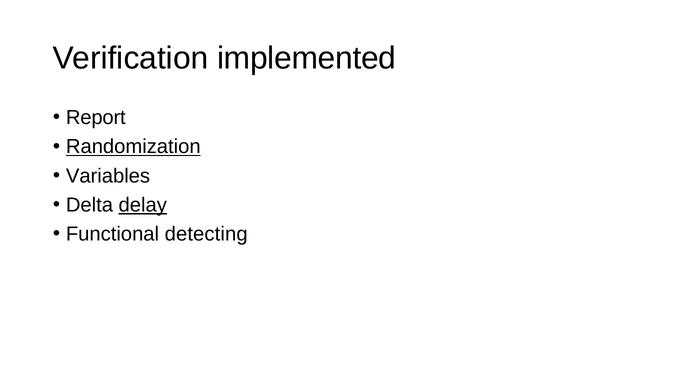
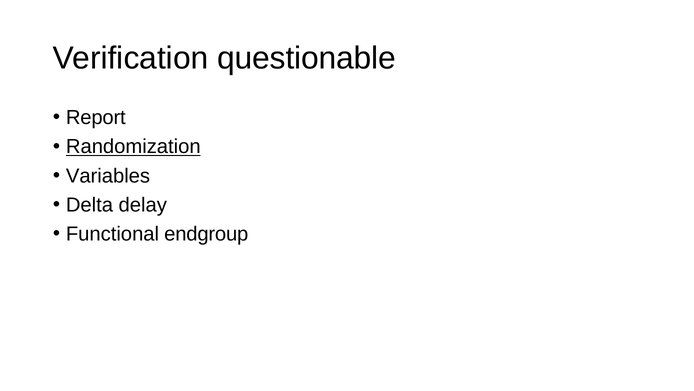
implemented: implemented -> questionable
delay underline: present -> none
detecting: detecting -> endgroup
